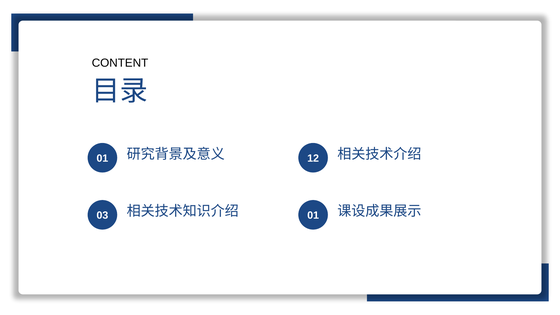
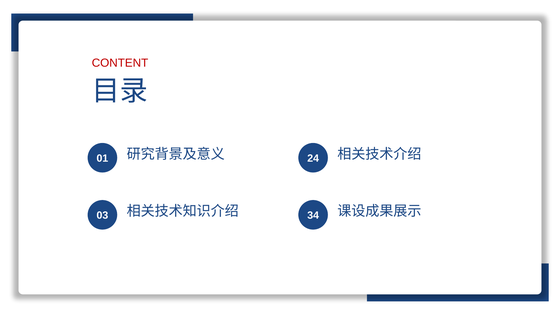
CONTENT colour: black -> red
12: 12 -> 24
01 at (313, 216): 01 -> 34
